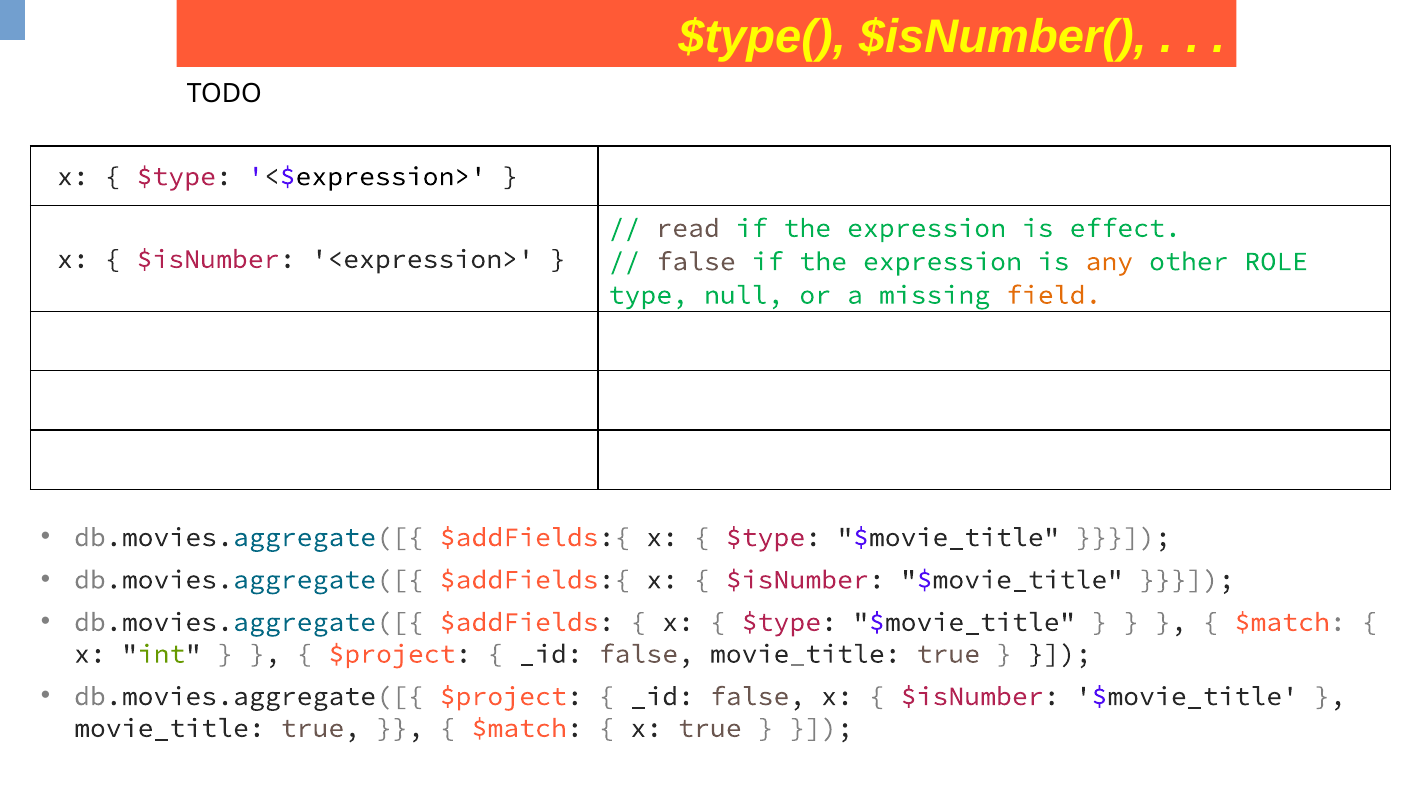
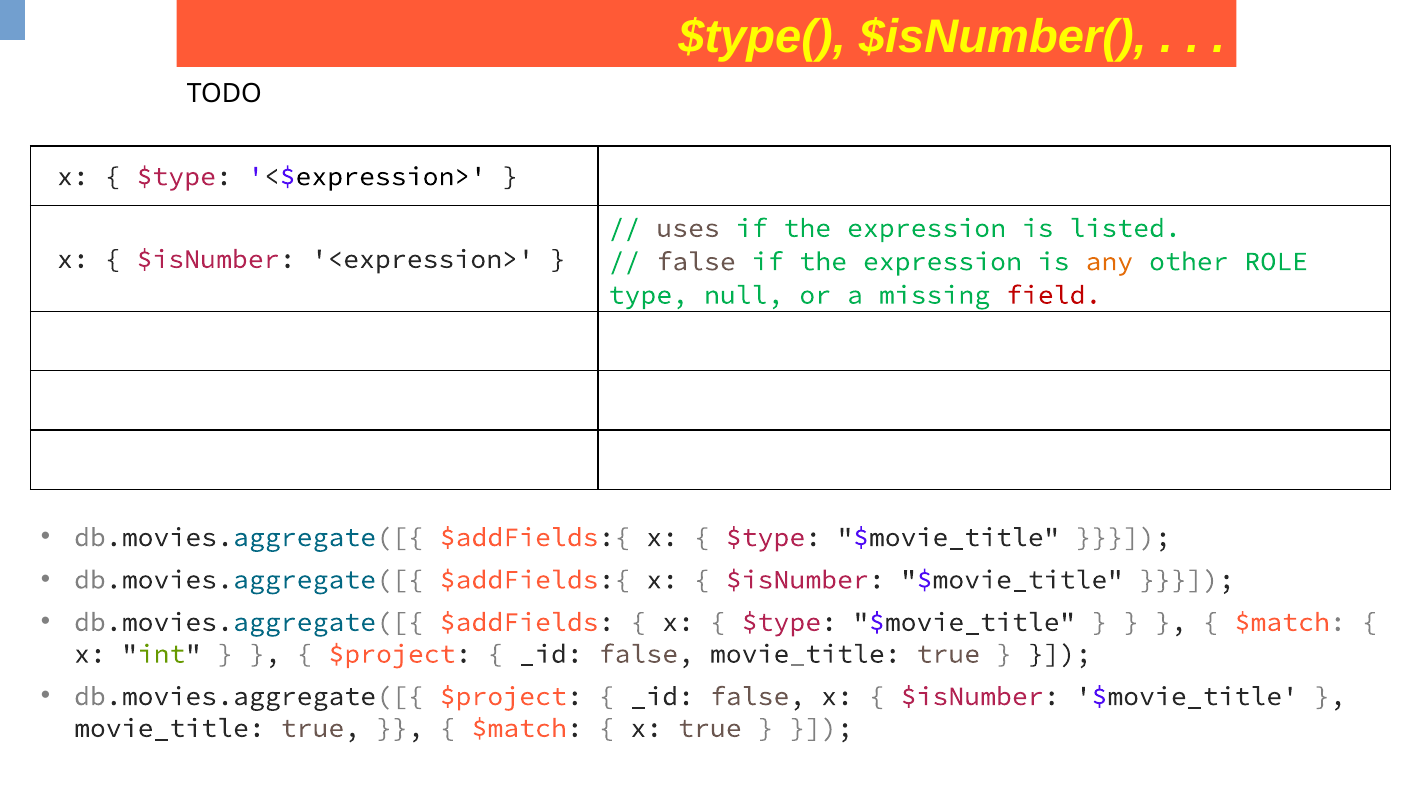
read: read -> uses
effect: effect -> listed
field colour: orange -> red
